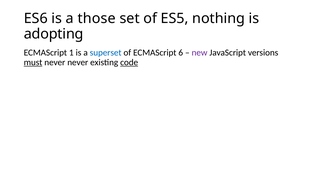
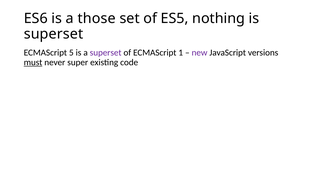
adopting at (54, 34): adopting -> superset
1: 1 -> 5
superset at (106, 53) colour: blue -> purple
6: 6 -> 1
never never: never -> super
code underline: present -> none
